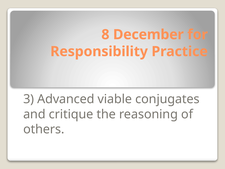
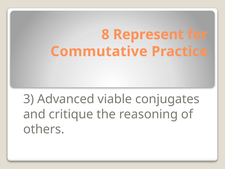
December: December -> Represent
Responsibility: Responsibility -> Commutative
